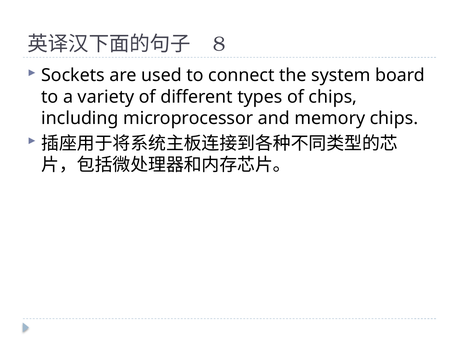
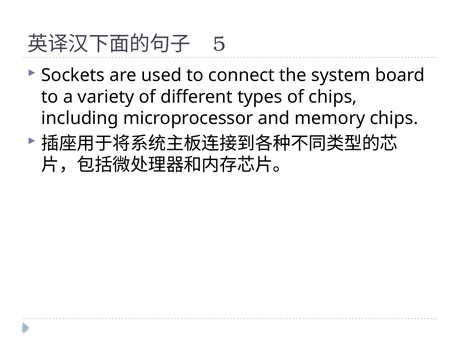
8: 8 -> 5
